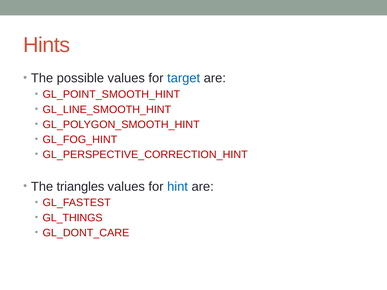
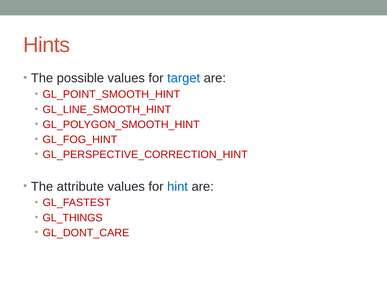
triangles: triangles -> attribute
